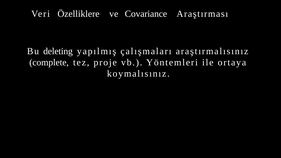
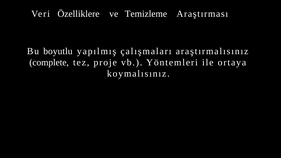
Covariance: Covariance -> Temizleme
deleting: deleting -> boyutlu
